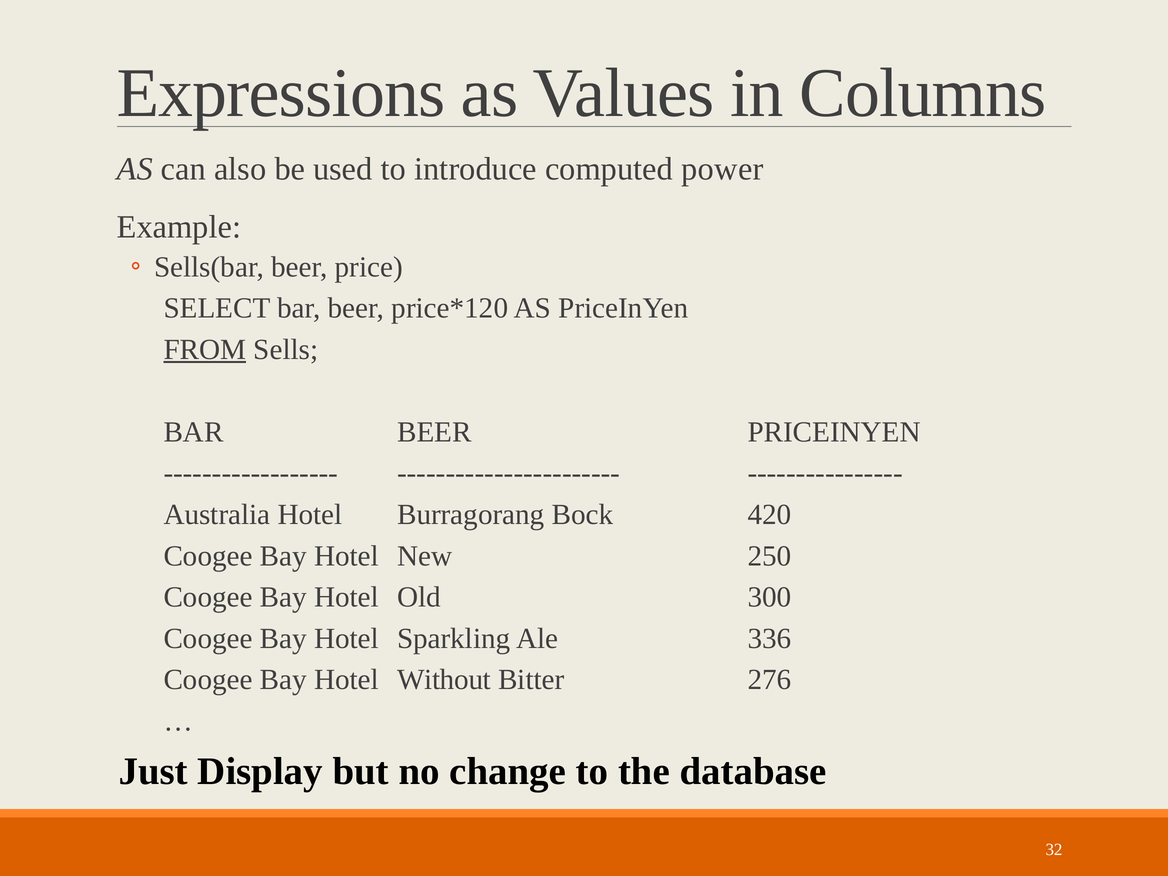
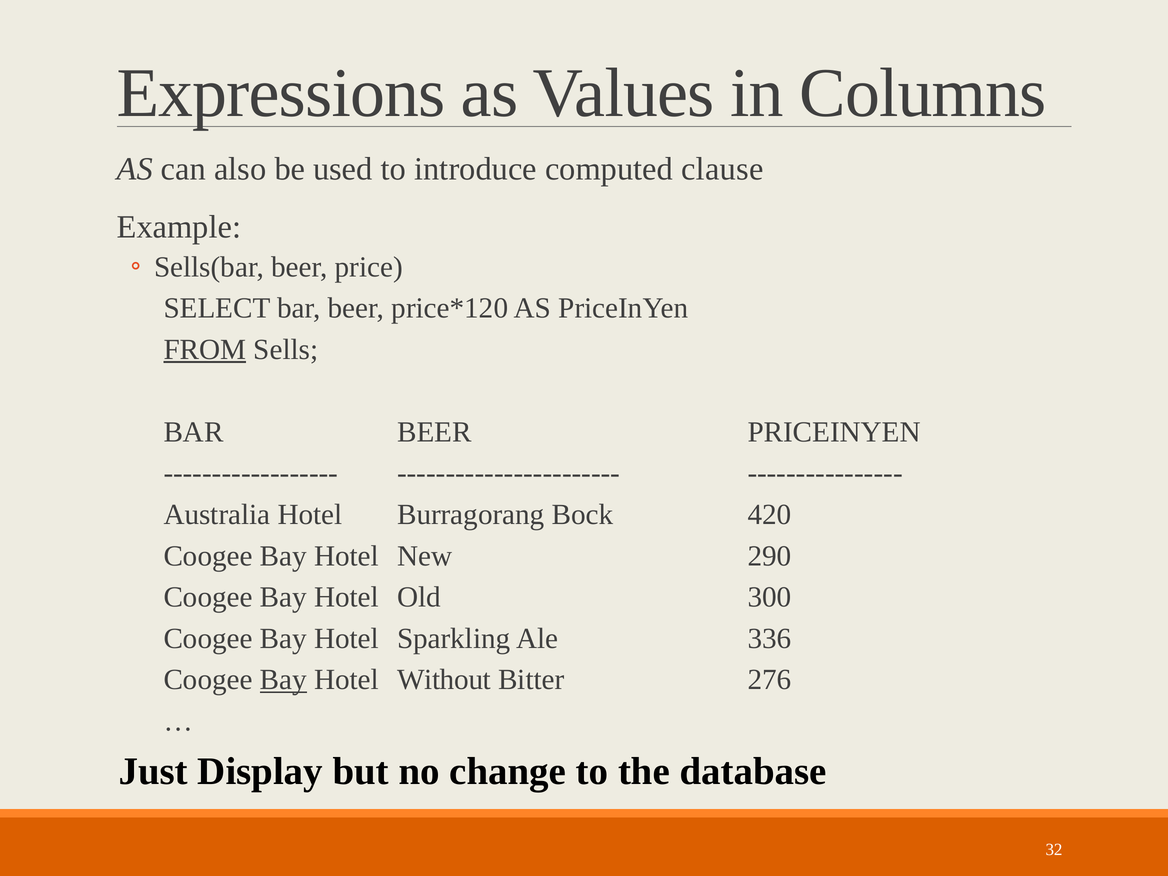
power: power -> clause
250: 250 -> 290
Bay at (283, 680) underline: none -> present
